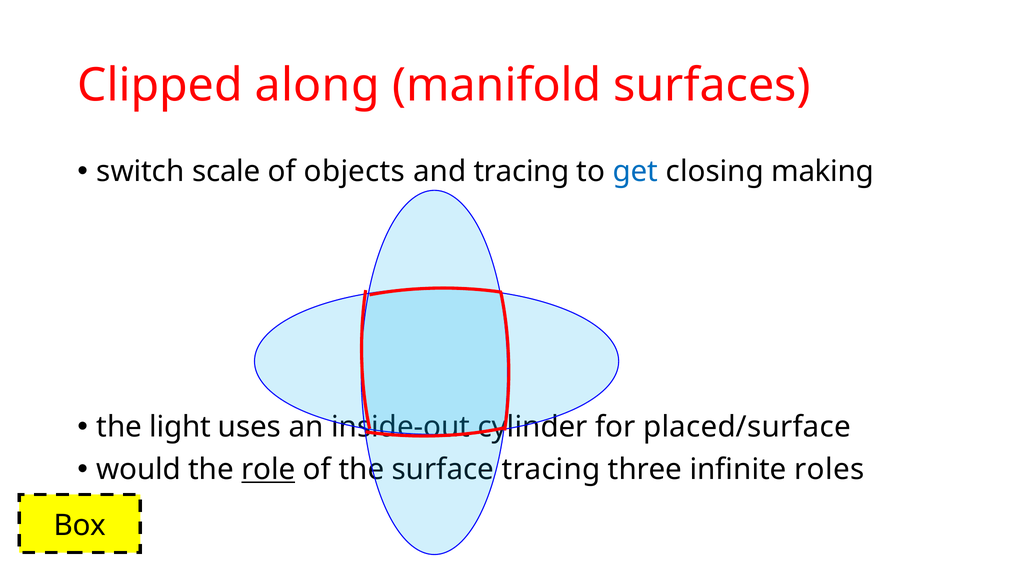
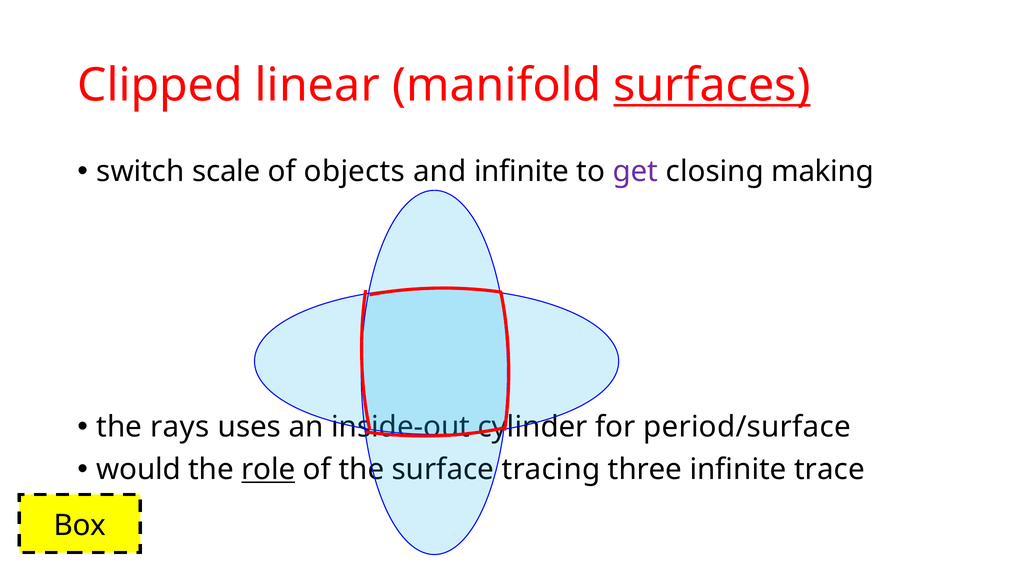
along: along -> linear
surfaces underline: none -> present
and tracing: tracing -> infinite
get colour: blue -> purple
light: light -> rays
placed/surface: placed/surface -> period/surface
roles: roles -> trace
